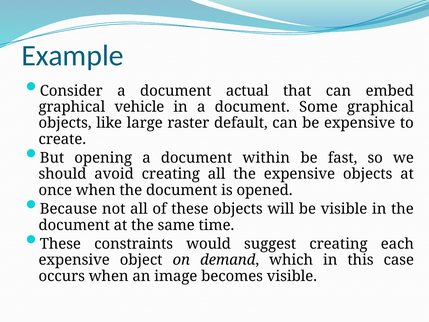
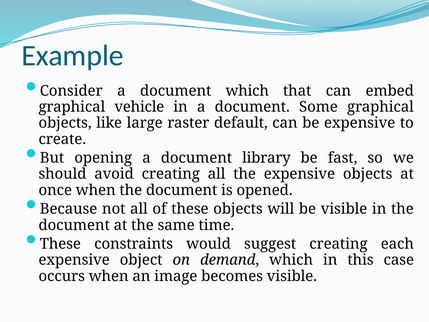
document actual: actual -> which
within: within -> library
